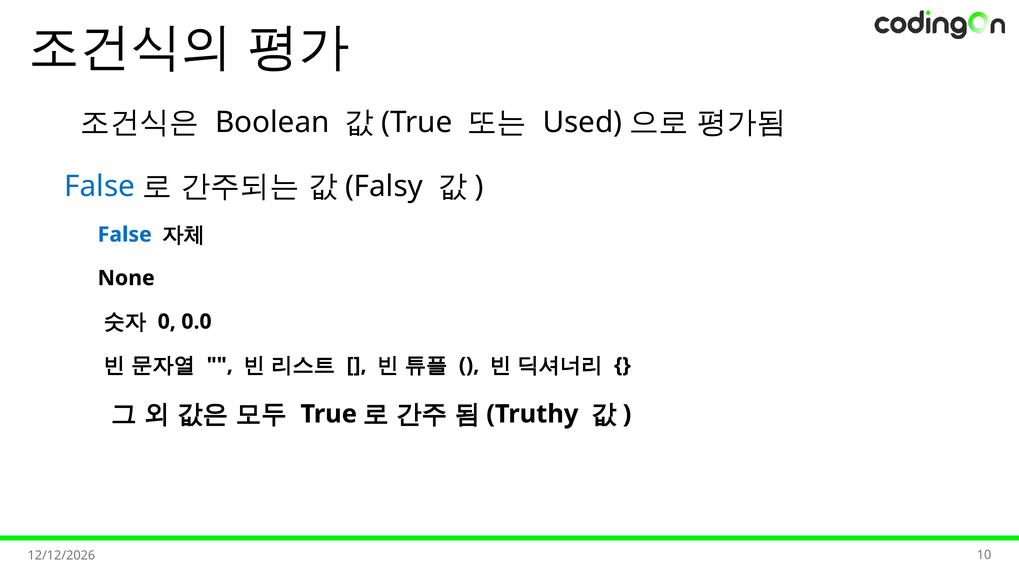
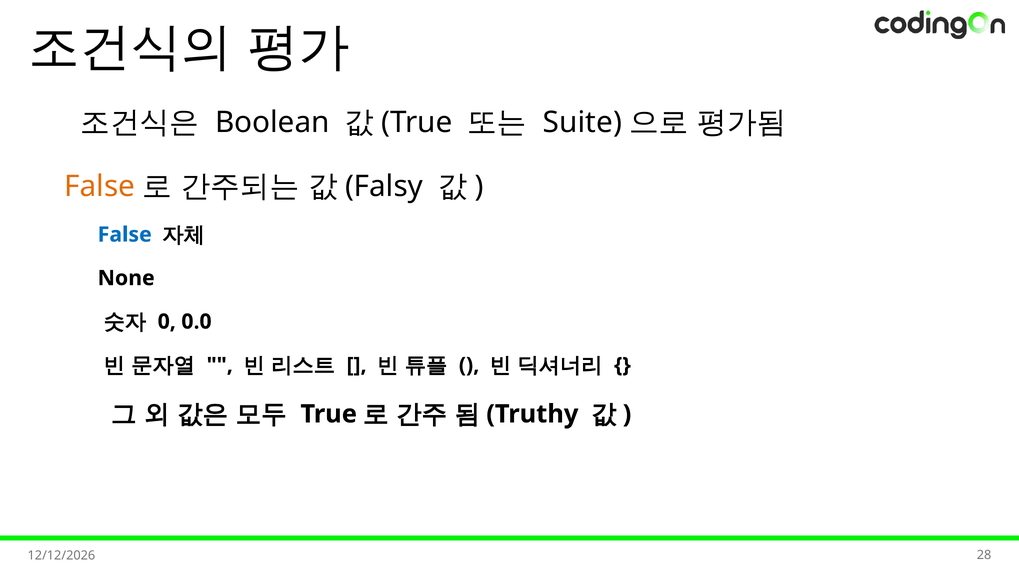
Used: Used -> Suite
False at (100, 187) colour: blue -> orange
10: 10 -> 28
